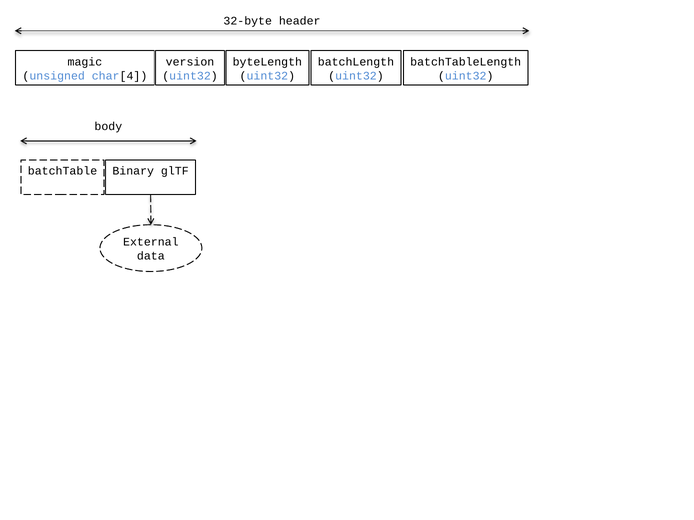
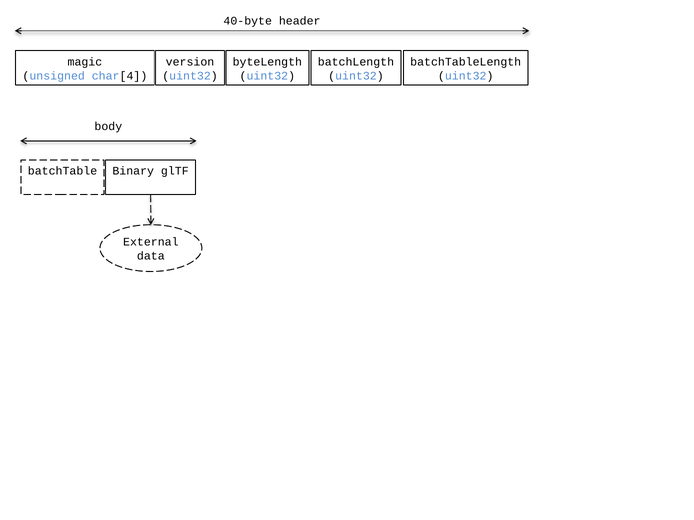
32-byte: 32-byte -> 40-byte
